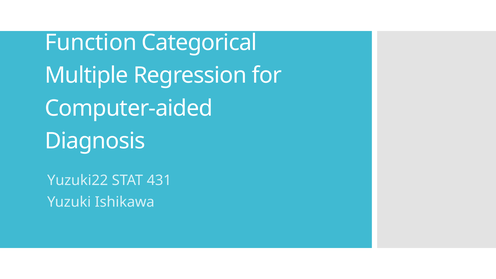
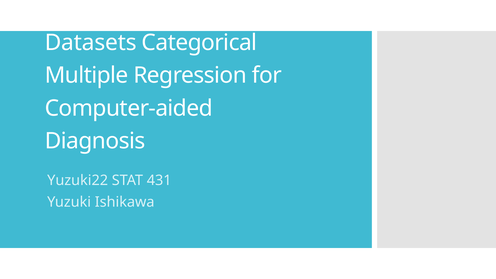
Function: Function -> Datasets
